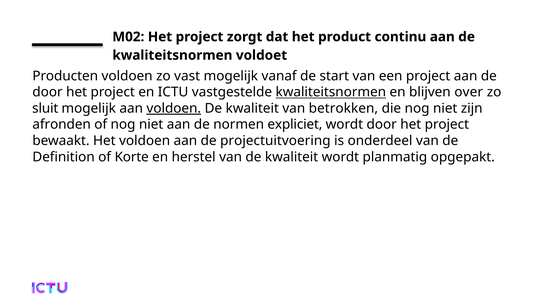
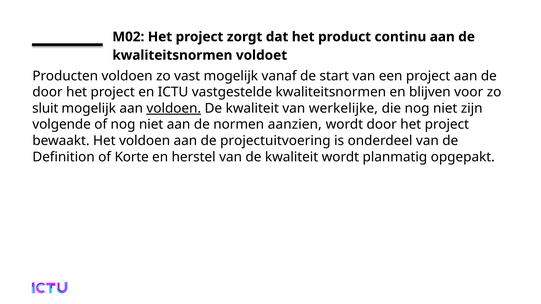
kwaliteitsnormen at (331, 92) underline: present -> none
over: over -> voor
betrokken: betrokken -> werkelijke
afronden: afronden -> volgende
expliciet: expliciet -> aanzien
